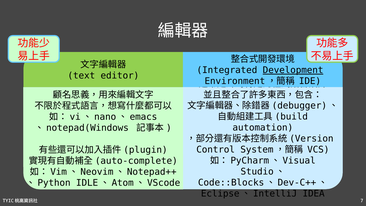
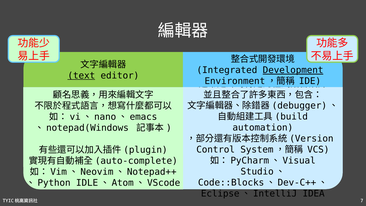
text underline: none -> present
